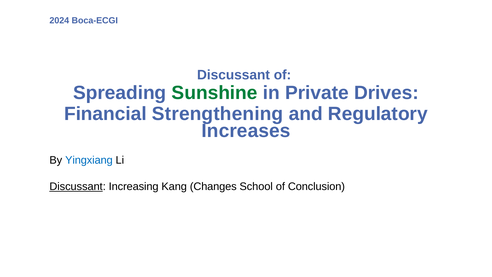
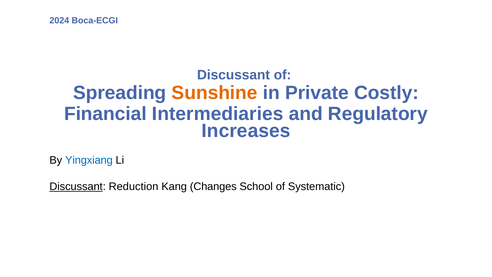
Sunshine colour: green -> orange
Drives: Drives -> Costly
Strengthening: Strengthening -> Intermediaries
Increasing: Increasing -> Reduction
Conclusion: Conclusion -> Systematic
